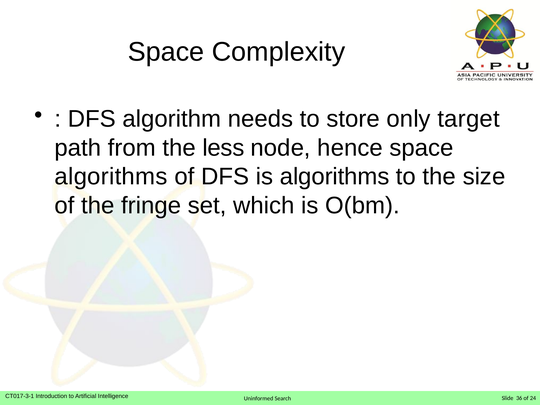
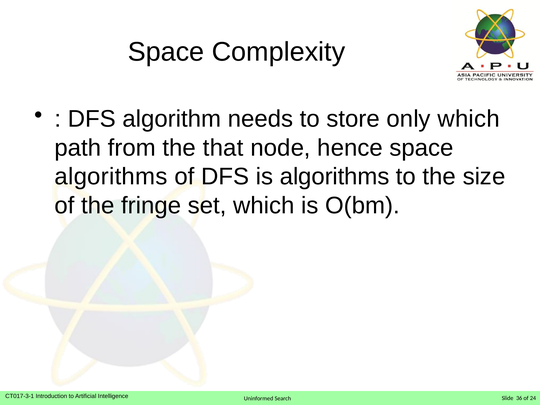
only target: target -> which
less: less -> that
